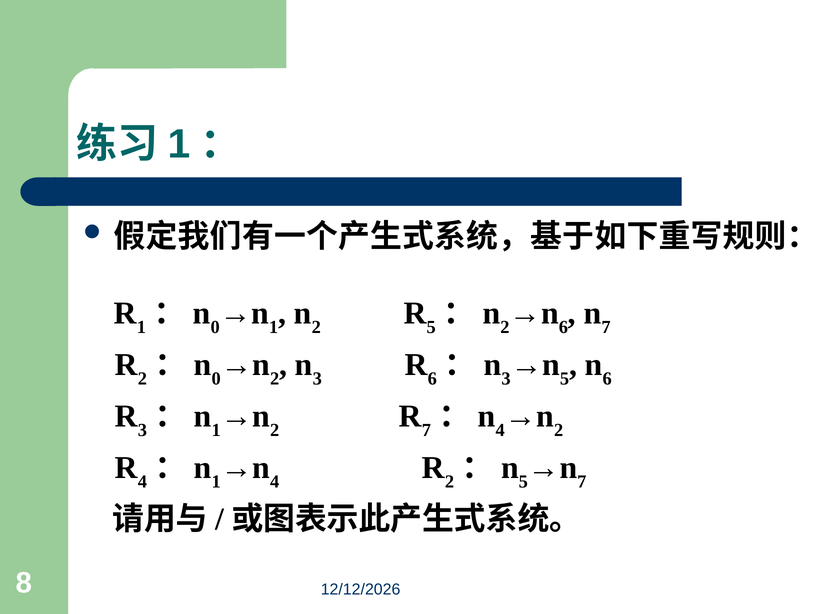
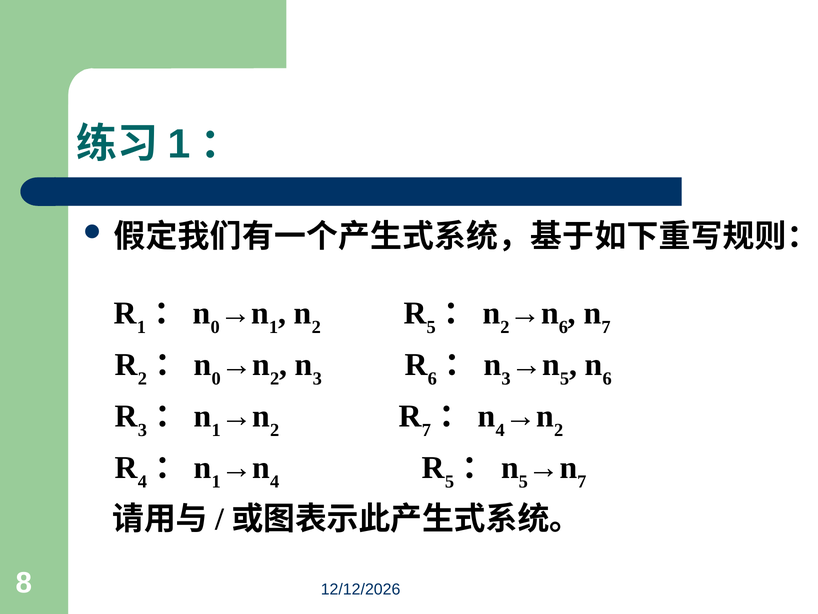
2 at (450, 481): 2 -> 5
